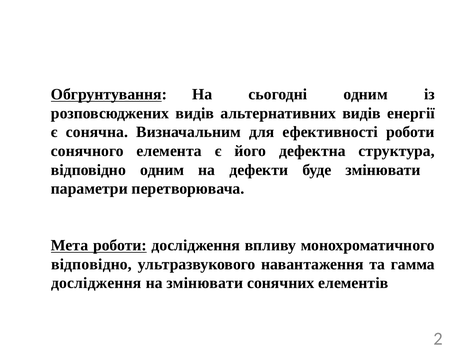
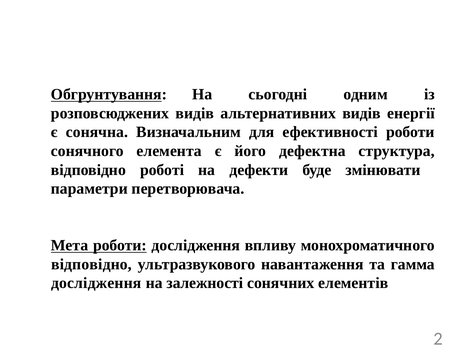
відповідно одним: одним -> роботі
на змінювати: змінювати -> залежності
